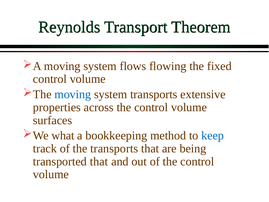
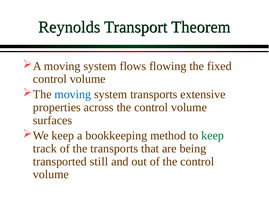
what at (63, 135): what -> keep
keep at (213, 135) colour: blue -> green
transported that: that -> still
